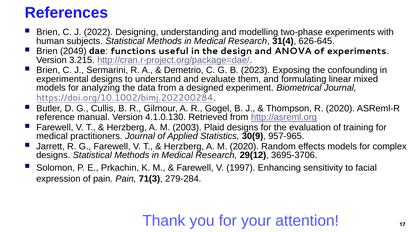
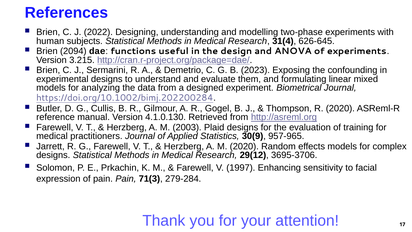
2049: 2049 -> 2094
